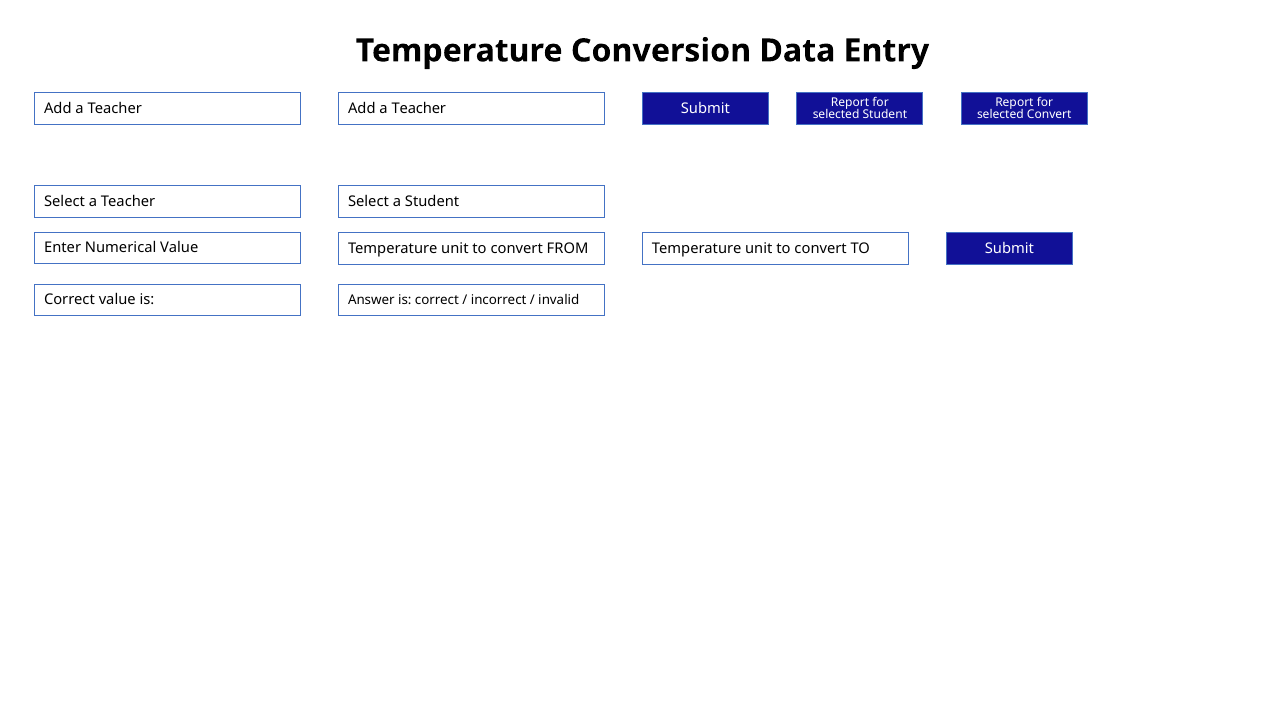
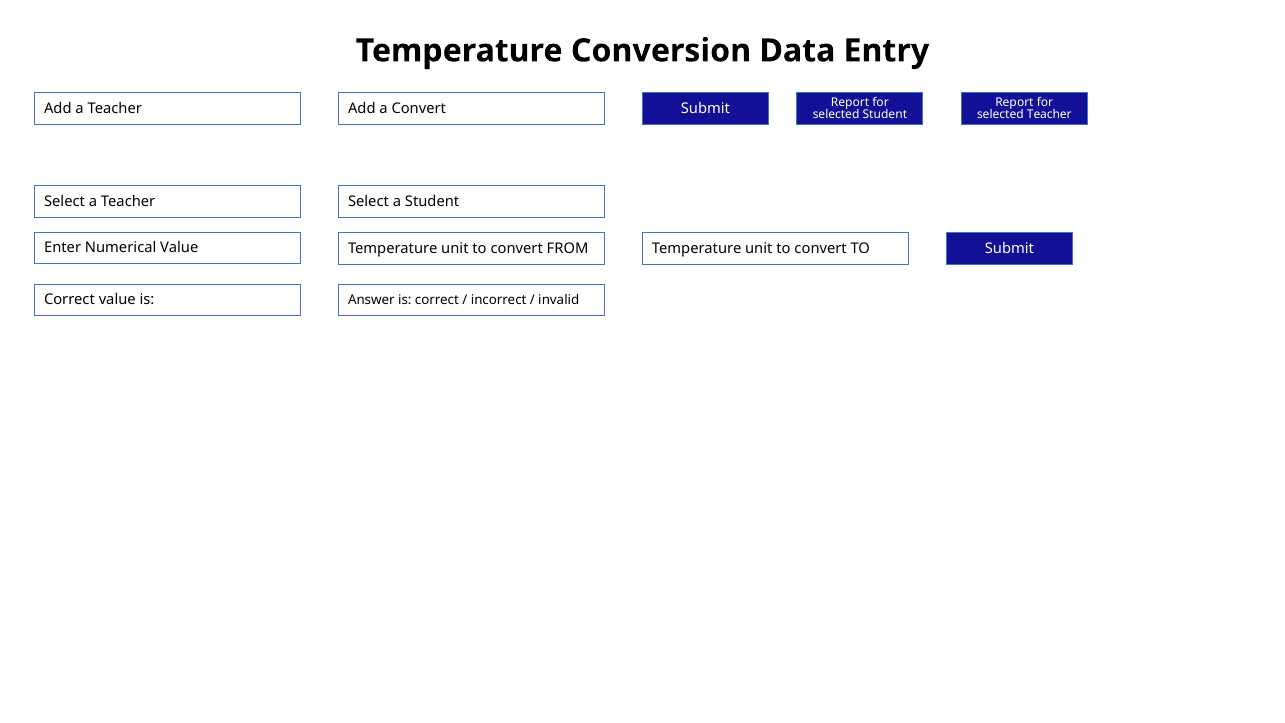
Teacher Add a Teacher: Teacher -> Convert
selected Convert: Convert -> Teacher
